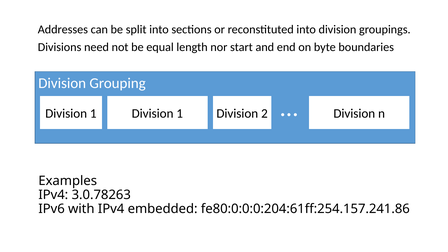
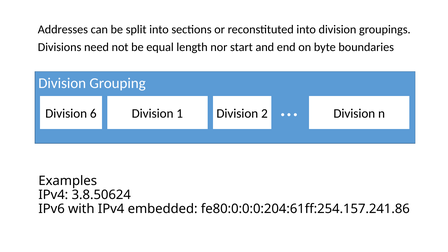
1 at (93, 113): 1 -> 6
3.0.78263: 3.0.78263 -> 3.8.50624
